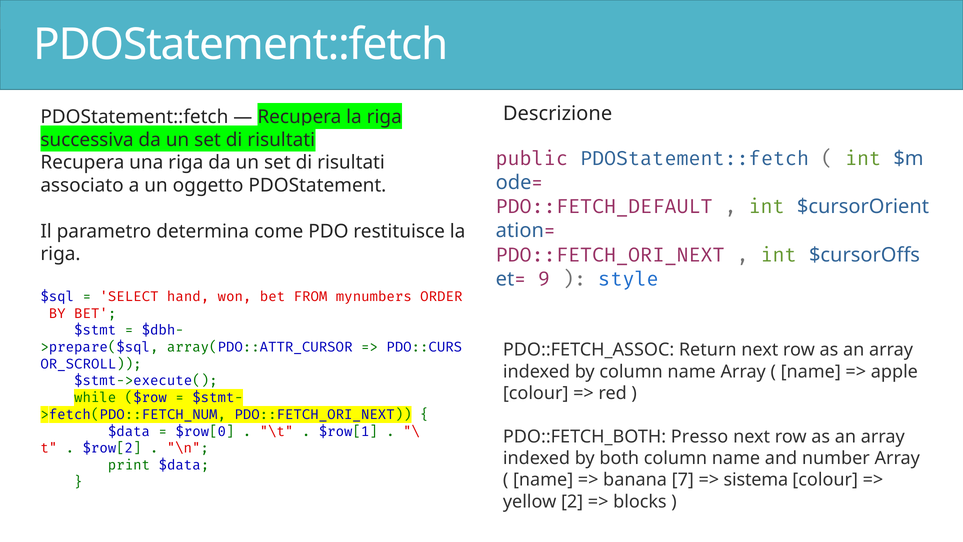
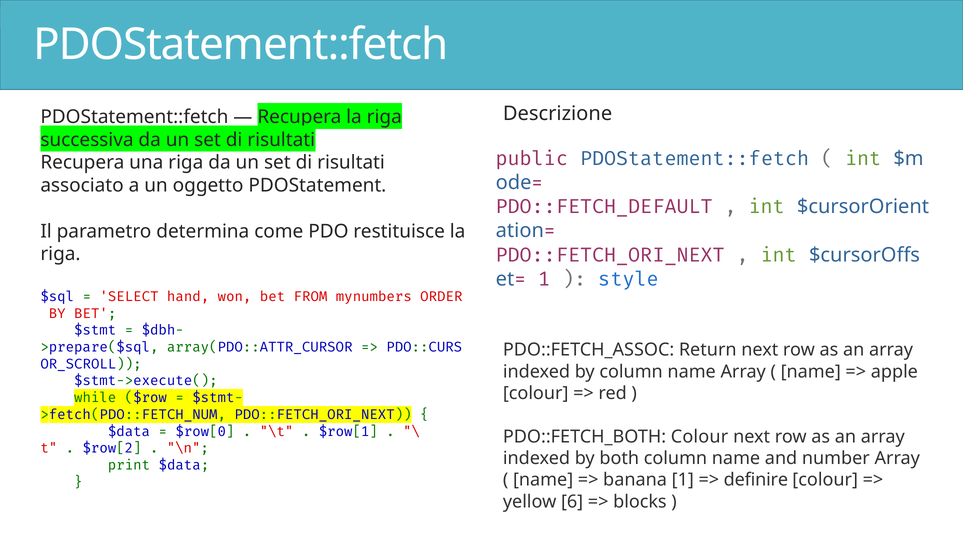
9 at (544, 279): 9 -> 1
PDO::FETCH_BOTH Presso: Presso -> Colour
banana 7: 7 -> 1
sistema: sistema -> definire
2: 2 -> 6
